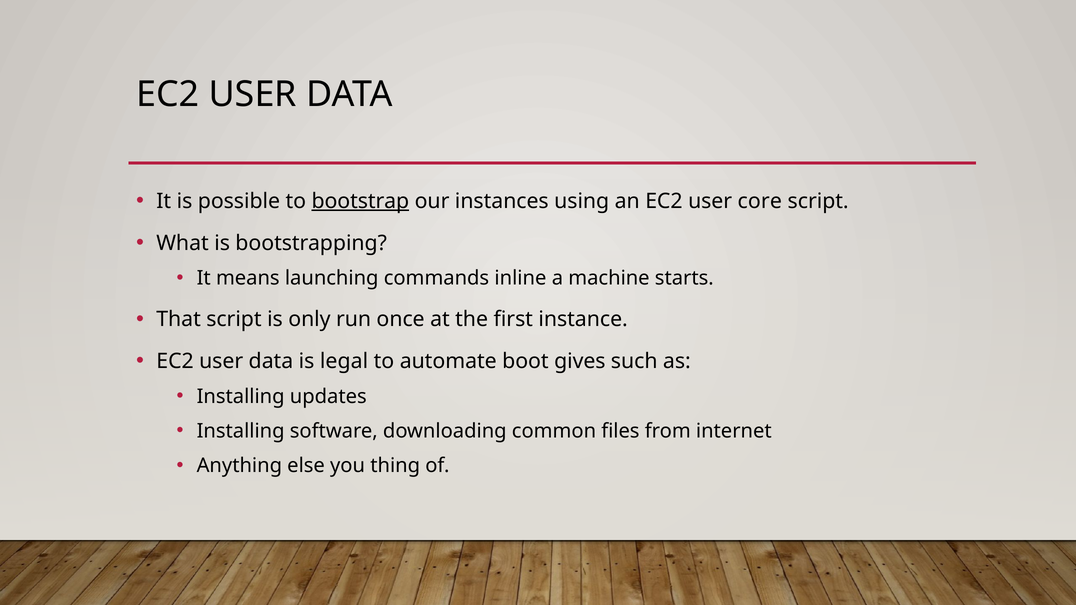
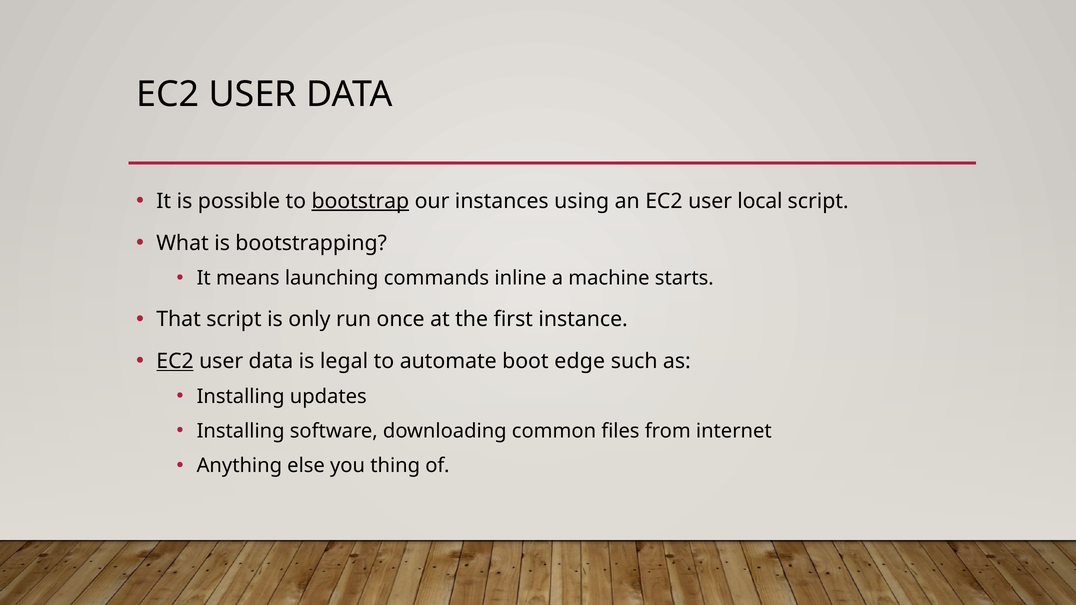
core: core -> local
EC2 at (175, 361) underline: none -> present
gives: gives -> edge
